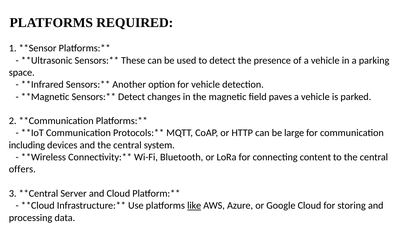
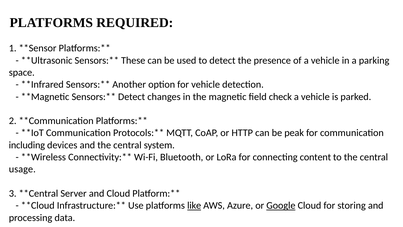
paves: paves -> check
large: large -> peak
offers: offers -> usage
Google underline: none -> present
